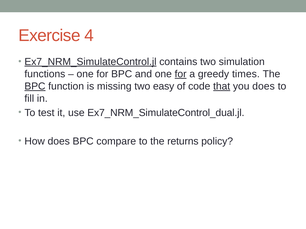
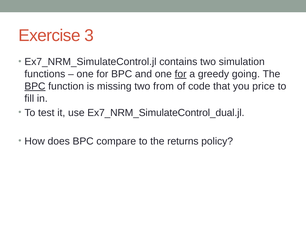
4: 4 -> 3
Ex7_NRM_SimulateControl.jl underline: present -> none
times: times -> going
easy: easy -> from
that underline: present -> none
you does: does -> price
